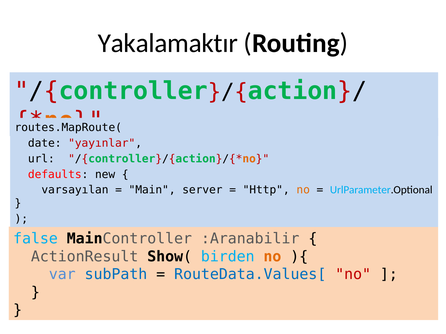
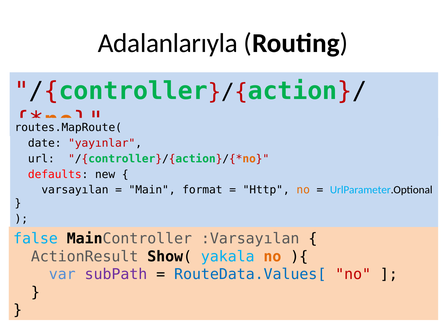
Yakalamaktır: Yakalamaktır -> Adalanlarıyla
server: server -> format
:Aranabilir: :Aranabilir -> :Varsayılan
birden: birden -> yakala
subPath colour: blue -> purple
